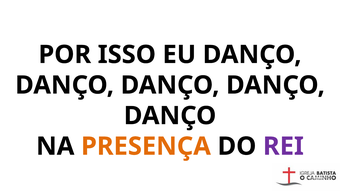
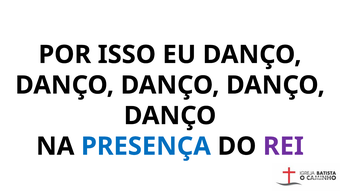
PRESENÇA colour: orange -> blue
